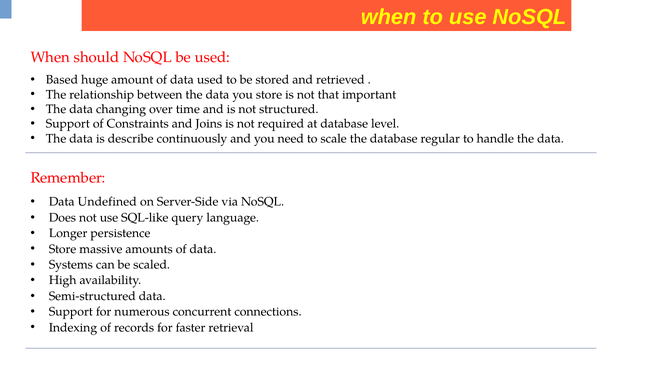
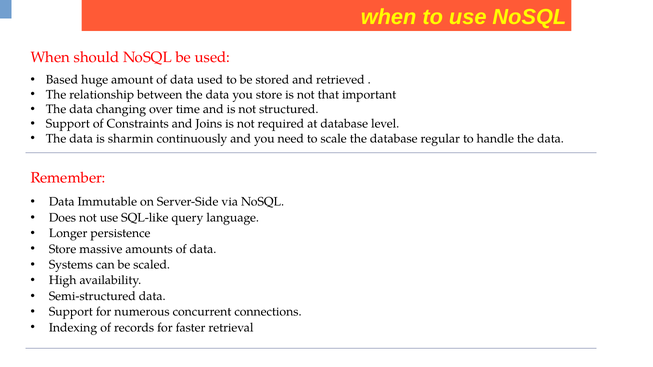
describe: describe -> sharmin
Undefined: Undefined -> Immutable
